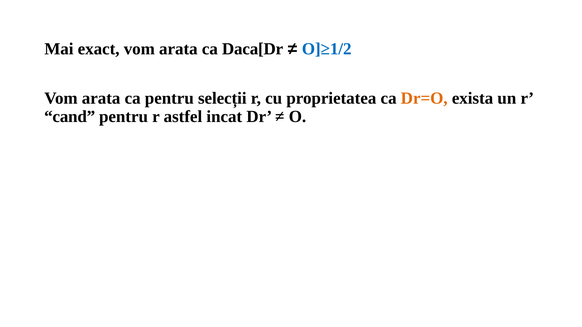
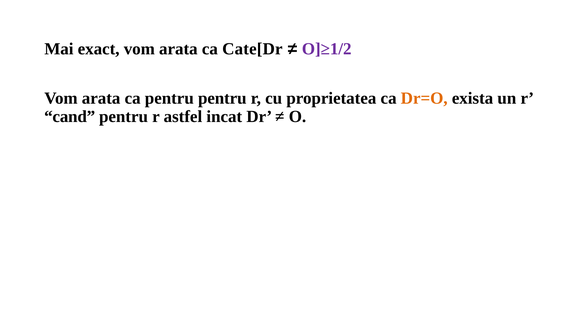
Daca[Dr: Daca[Dr -> Cate[Dr
O]≥1/2 colour: blue -> purple
pentru selecții: selecții -> pentru
